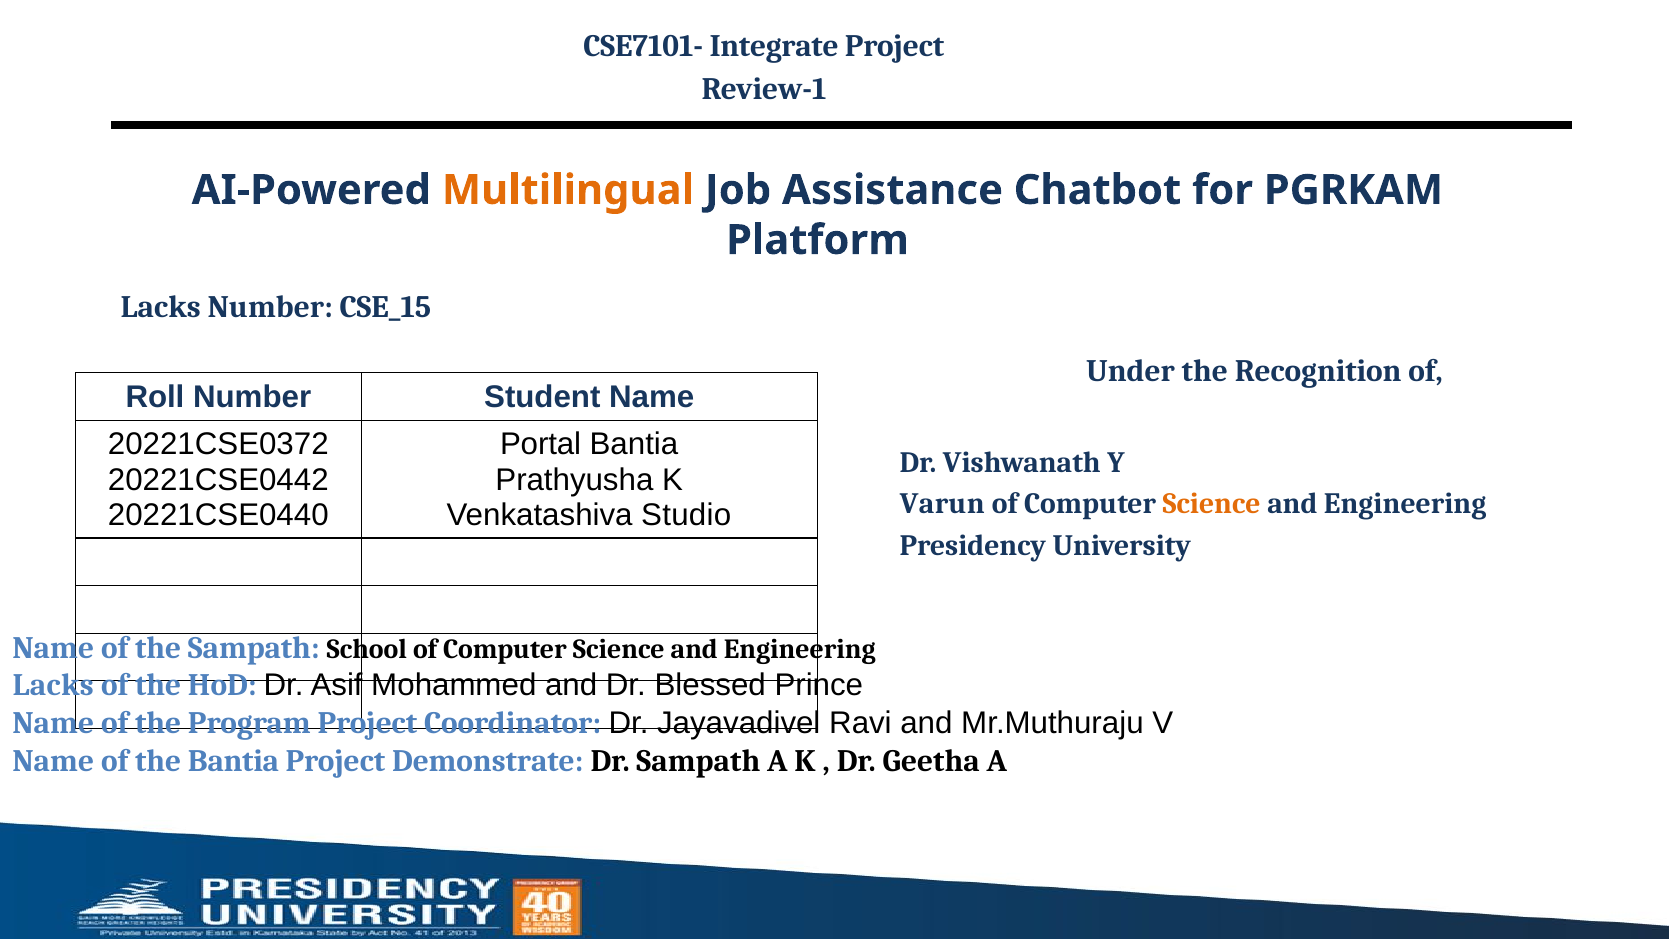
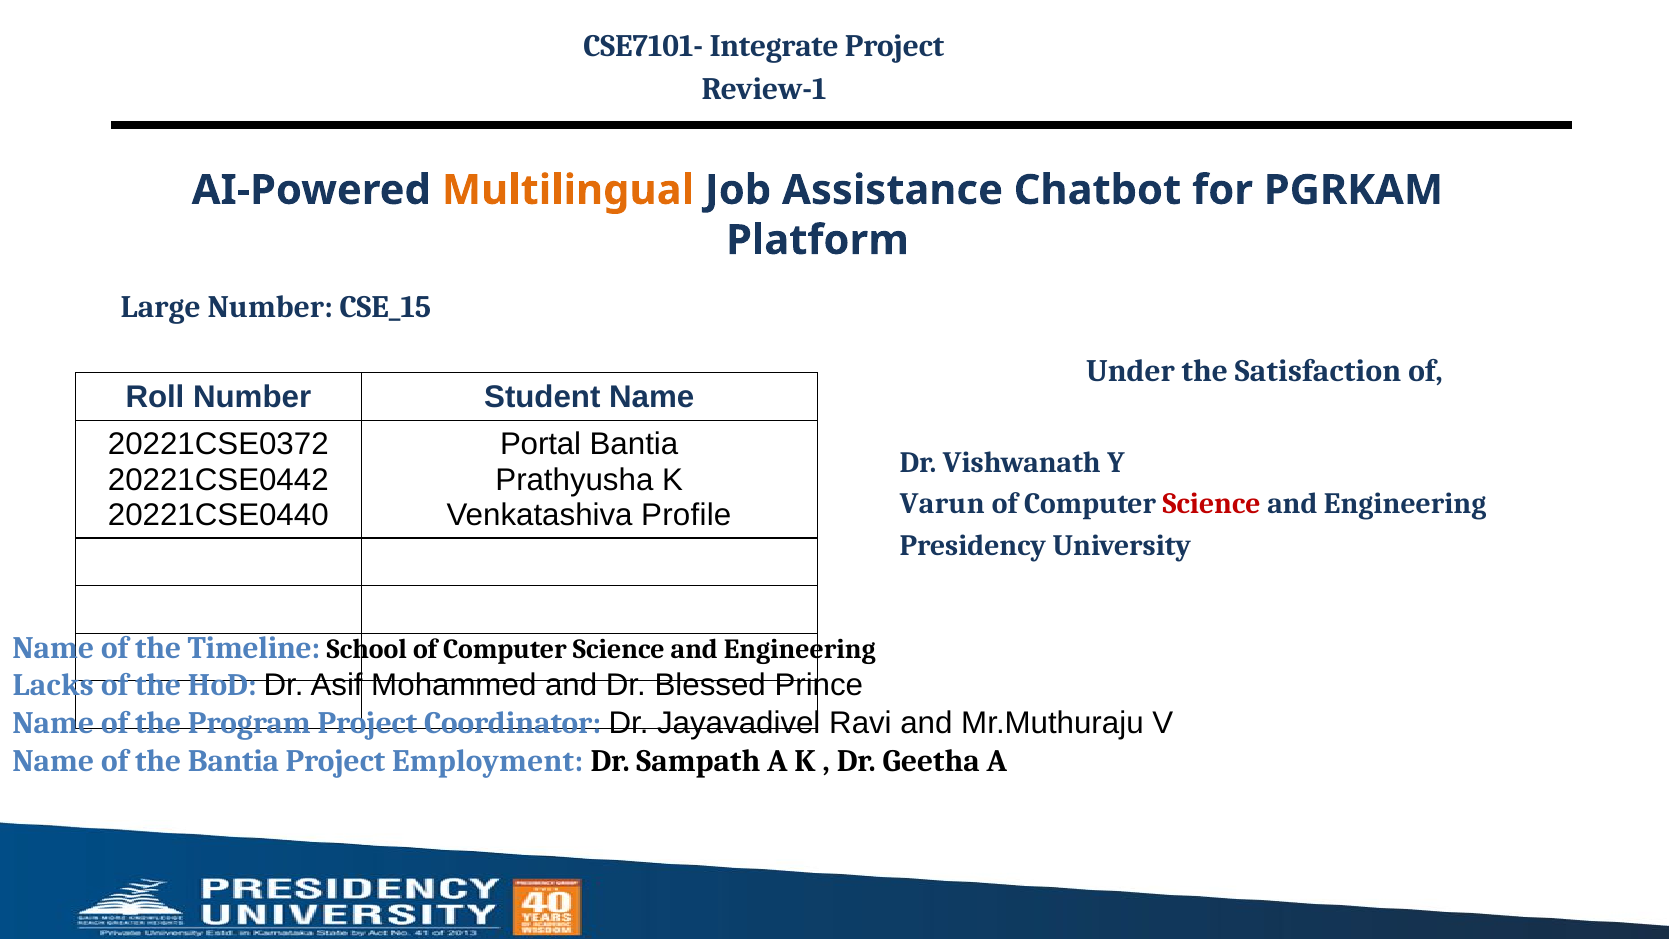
Lacks at (161, 307): Lacks -> Large
Recognition: Recognition -> Satisfaction
Science at (1212, 504) colour: orange -> red
Studio: Studio -> Profile
the Sampath: Sampath -> Timeline
Demonstrate: Demonstrate -> Employment
